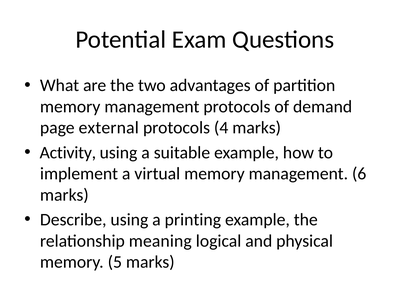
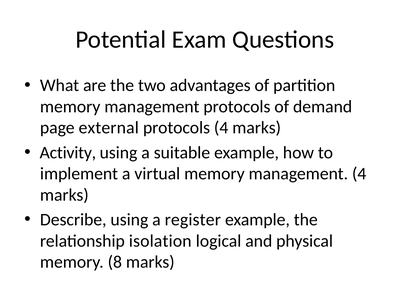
management 6: 6 -> 4
printing: printing -> register
meaning: meaning -> isolation
5: 5 -> 8
